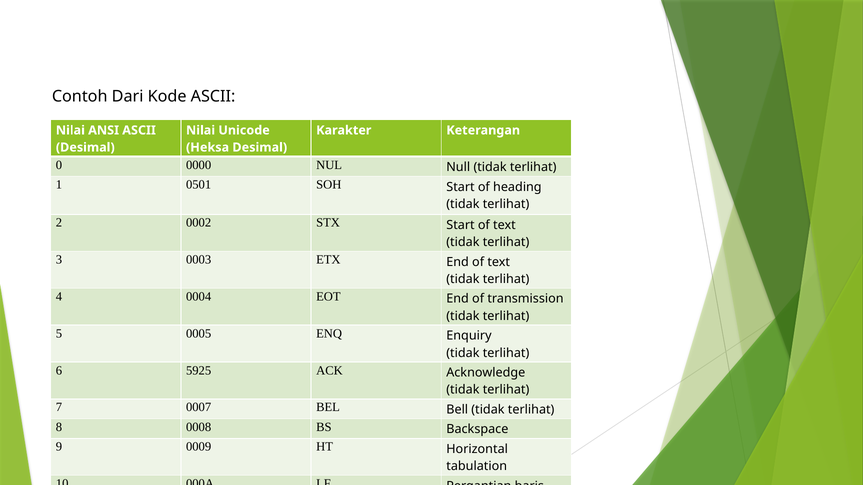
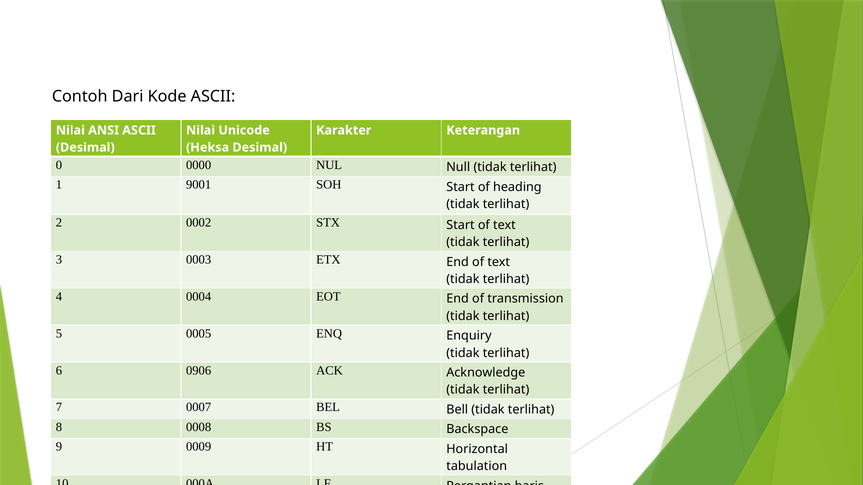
0501: 0501 -> 9001
5925: 5925 -> 0906
